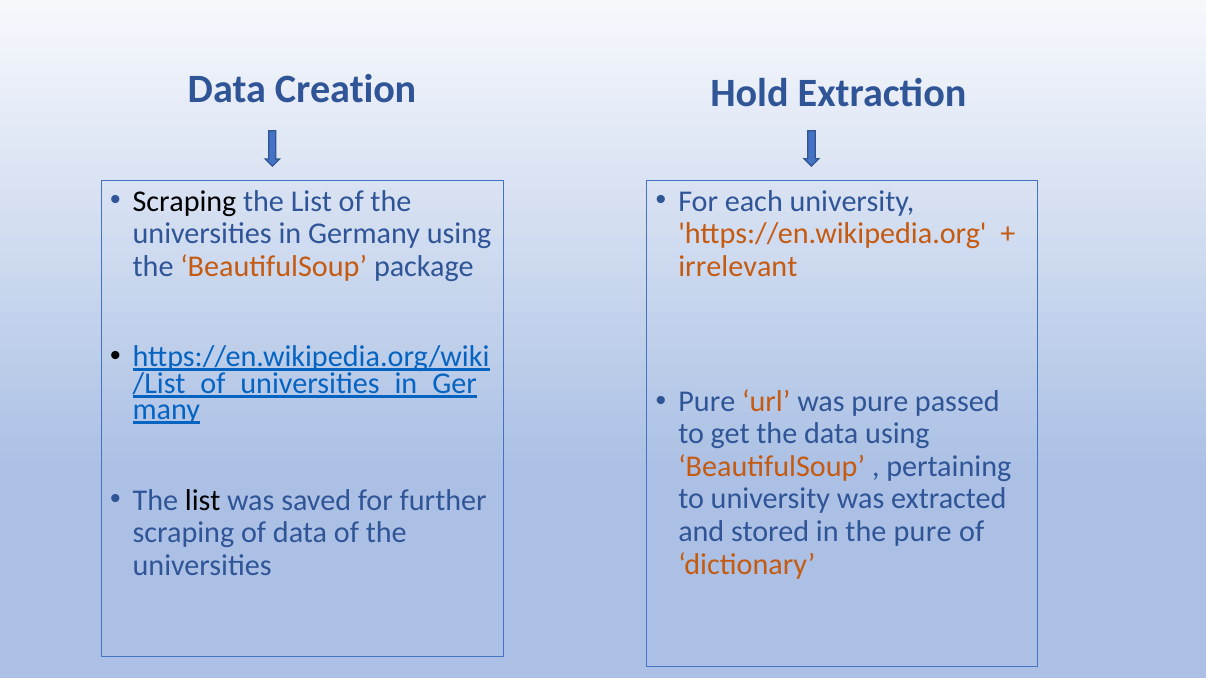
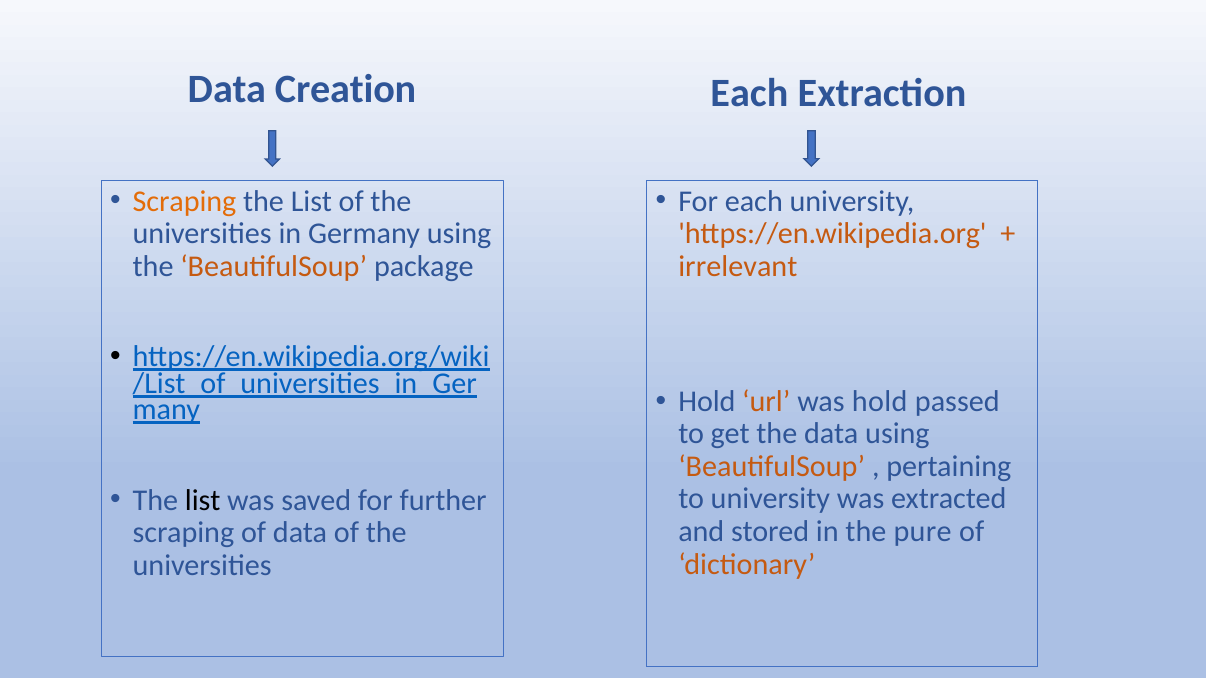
Hold at (749, 93): Hold -> Each
Scraping at (184, 201) colour: black -> orange
Pure at (707, 402): Pure -> Hold
was pure: pure -> hold
